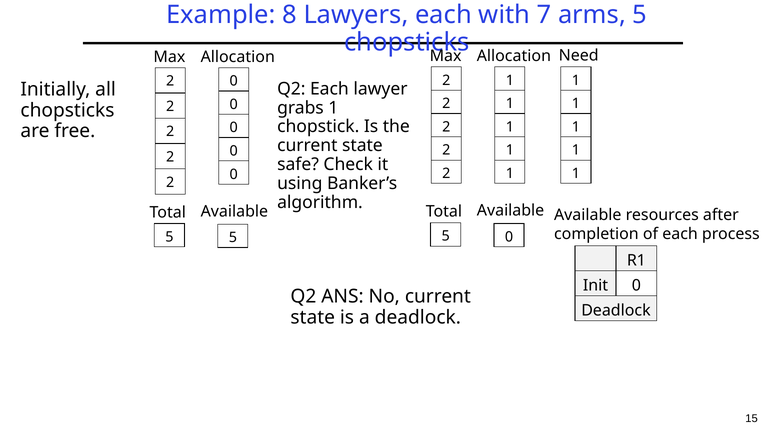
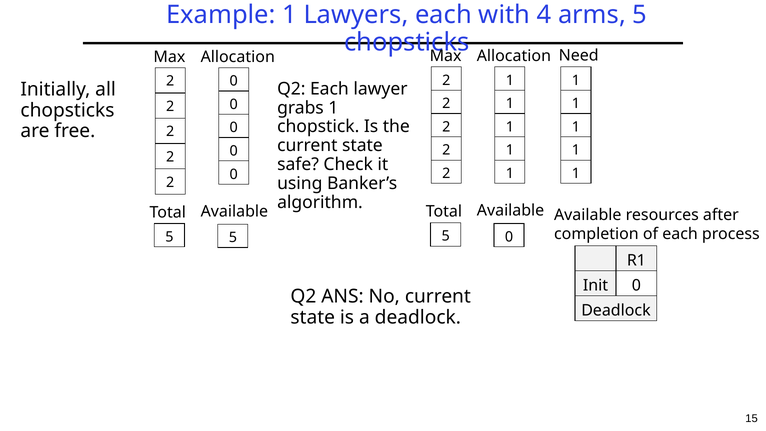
Example 8: 8 -> 1
7: 7 -> 4
